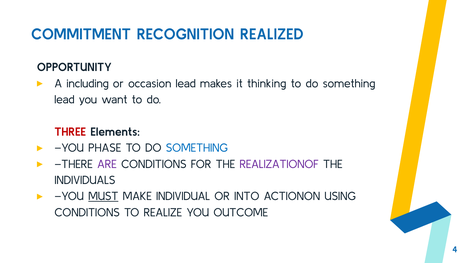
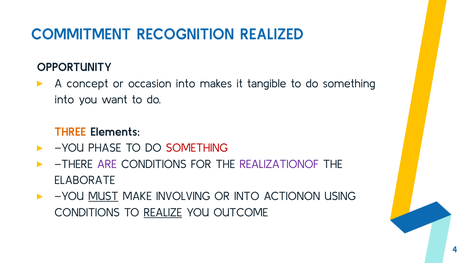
including: including -> concept
occasion lead: lead -> into
thinking: thinking -> tangible
lead at (64, 100): lead -> into
THREE colour: red -> orange
SOMETHING at (197, 148) colour: blue -> red
INDIVIDUALS: INDIVIDUALS -> ELABORATE
INDIVIDUAL: INDIVIDUAL -> INVOLVING
REALIZE underline: none -> present
